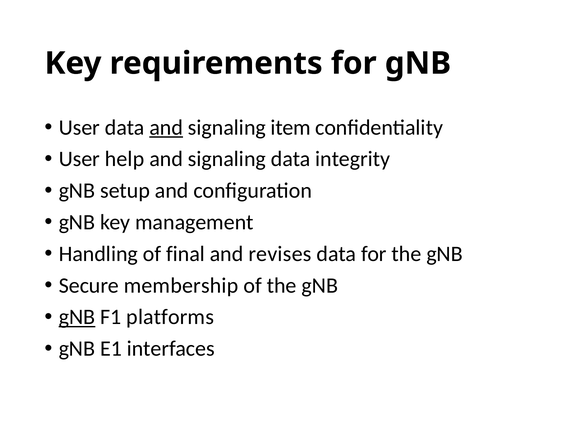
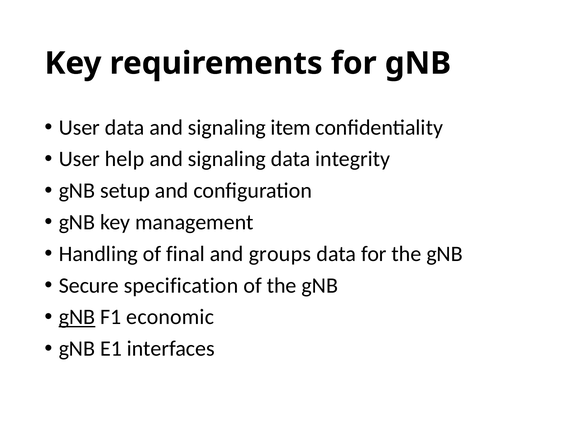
and at (166, 128) underline: present -> none
revises: revises -> groups
membership: membership -> specification
platforms: platforms -> economic
